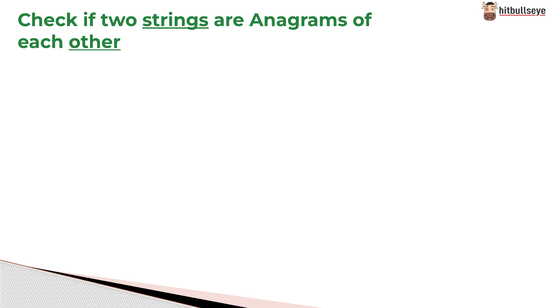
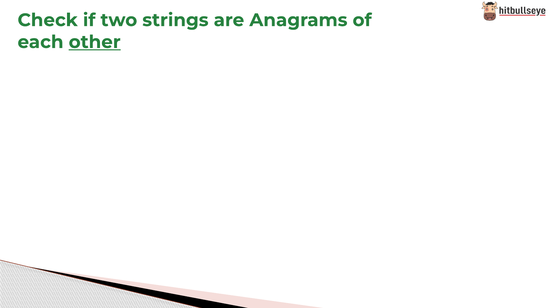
strings underline: present -> none
